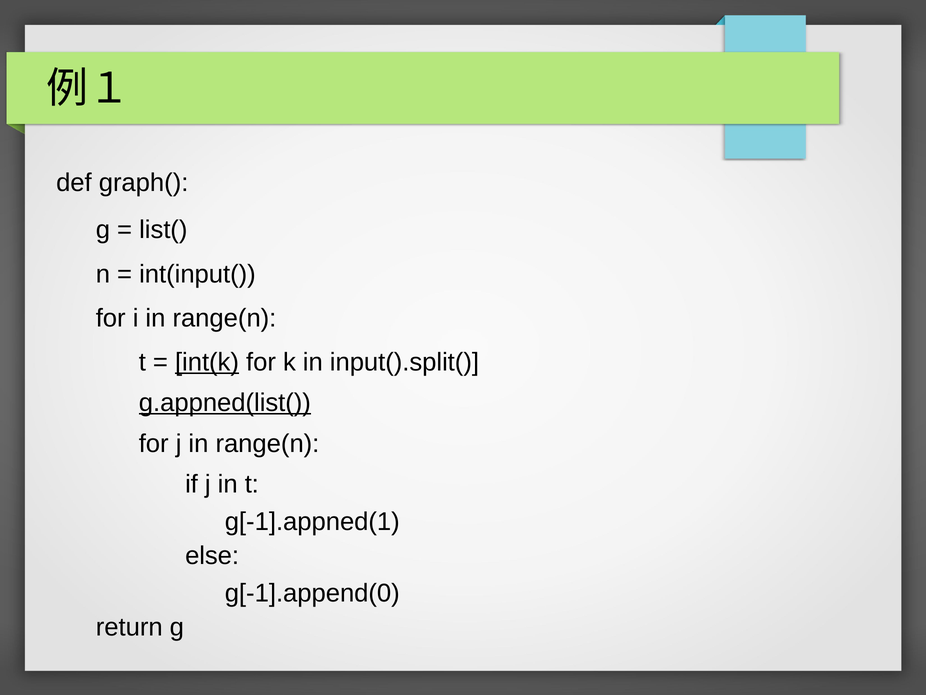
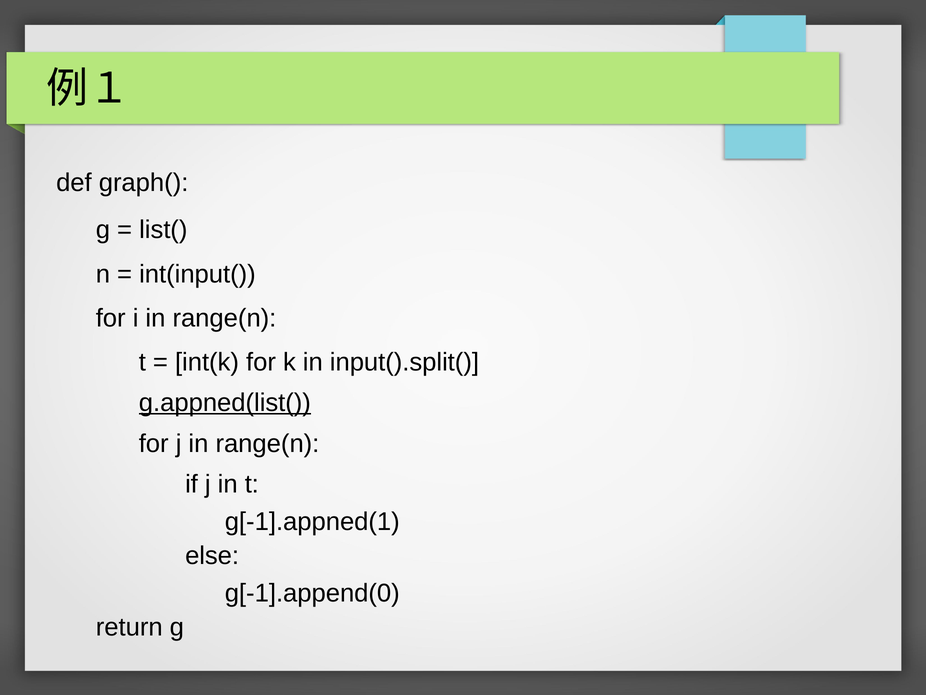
int(k underline: present -> none
